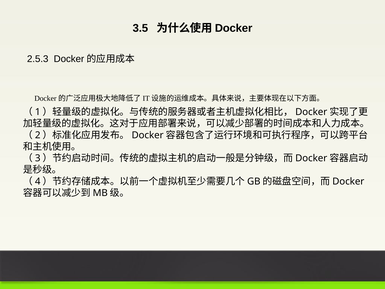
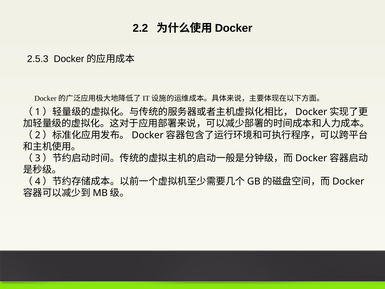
3.5: 3.5 -> 2.2
